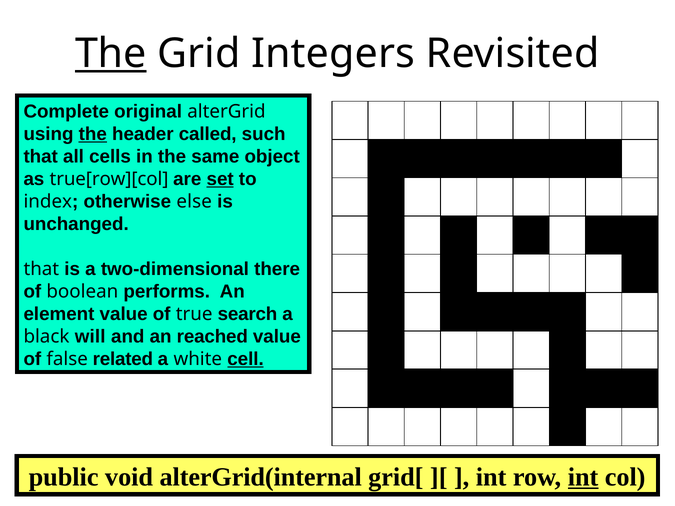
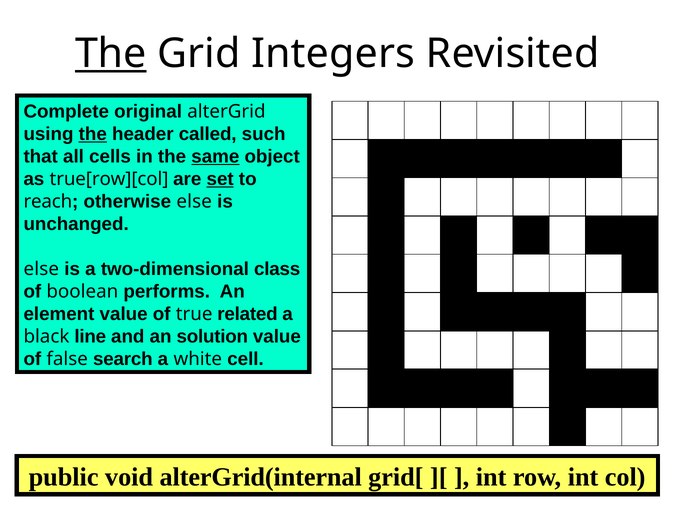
same underline: none -> present
index: index -> reach
that at (41, 269): that -> else
there: there -> class
search: search -> related
will: will -> line
reached: reached -> solution
related: related -> search
cell underline: present -> none
int at (583, 477) underline: present -> none
